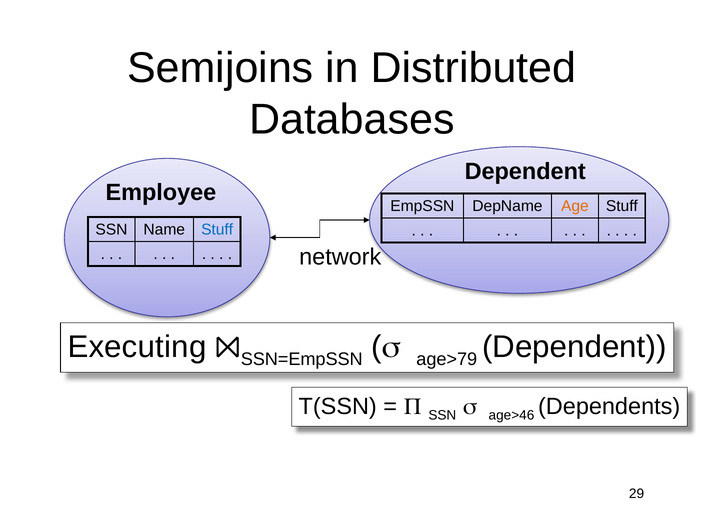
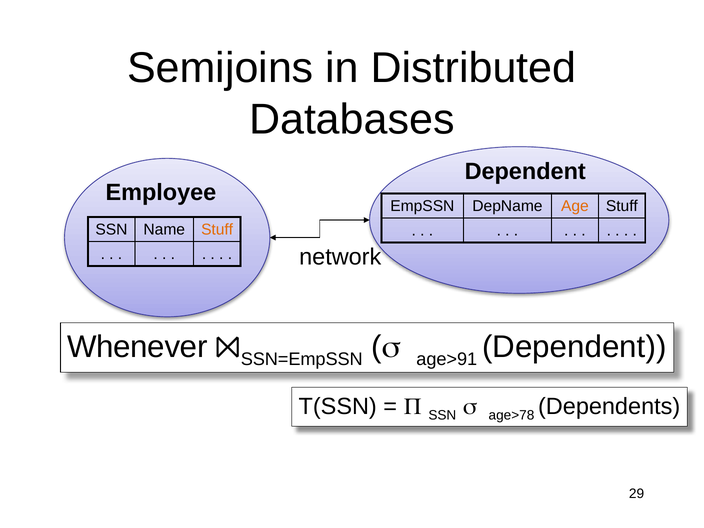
Stuff at (217, 230) colour: blue -> orange
Executing: Executing -> Whenever
age>79: age>79 -> age>91
age>46: age>46 -> age>78
